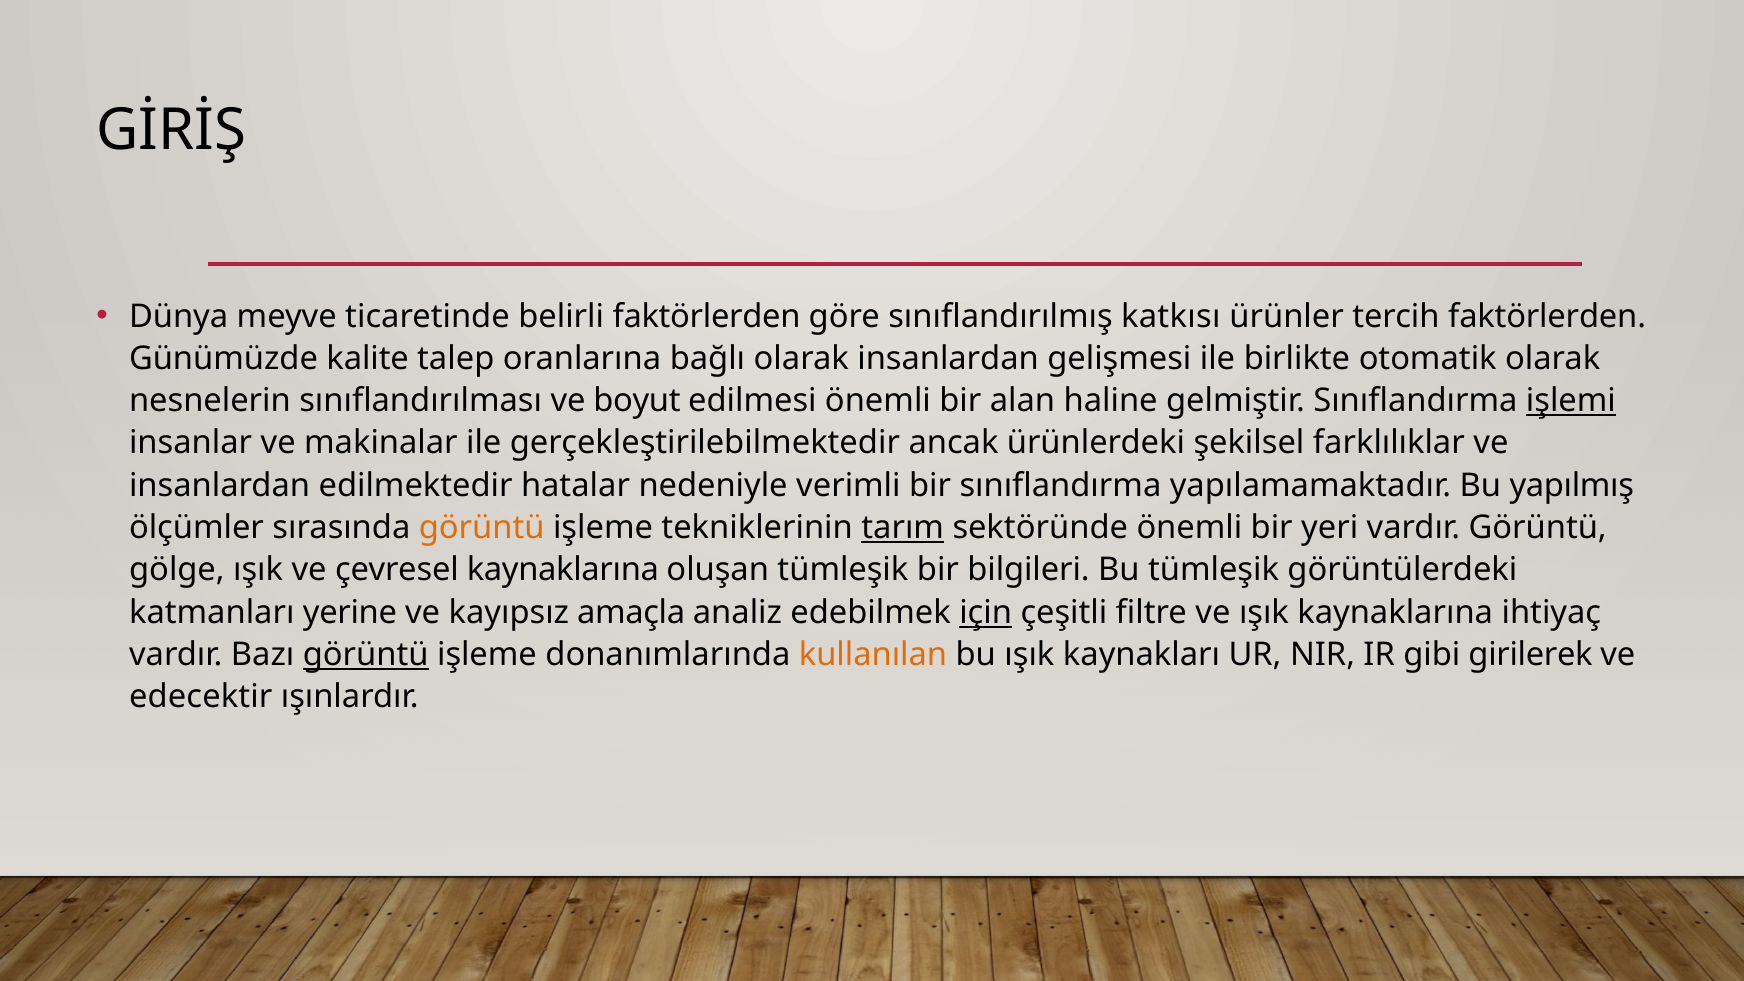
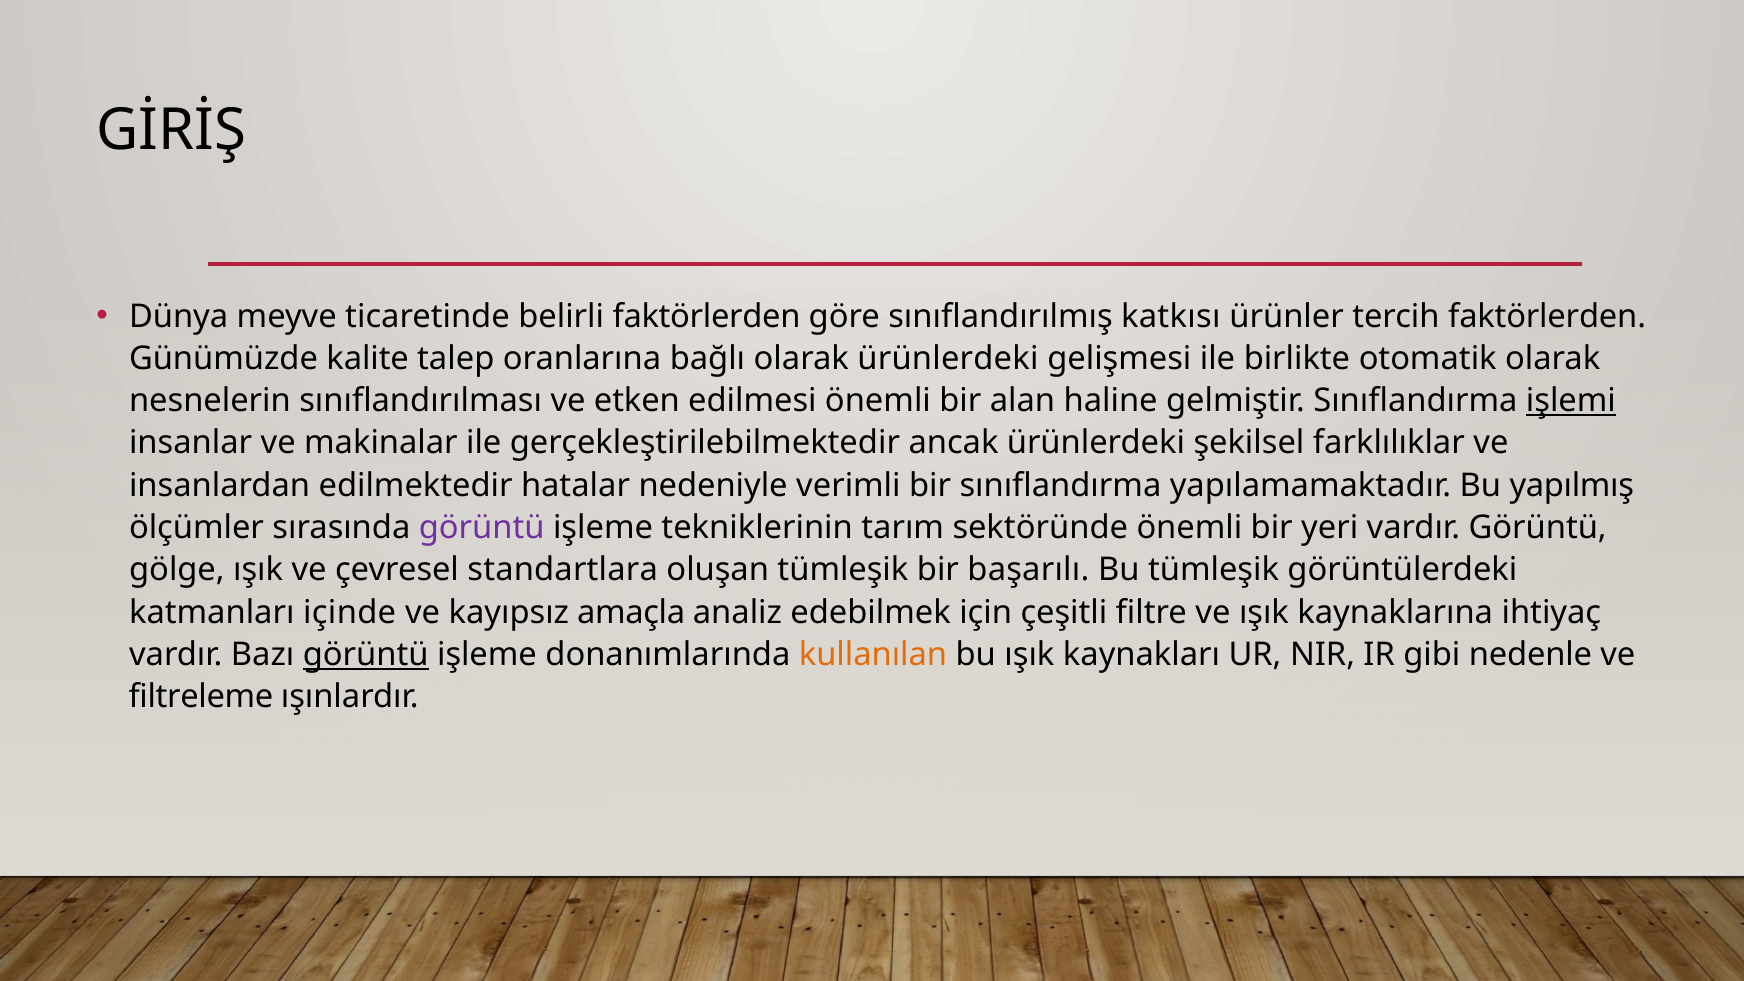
olarak insanlardan: insanlardan -> ürünlerdeki
boyut: boyut -> etken
görüntü at (482, 528) colour: orange -> purple
tarım underline: present -> none
çevresel kaynaklarına: kaynaklarına -> standartlara
bilgileri: bilgileri -> başarılı
yerine: yerine -> içinde
için underline: present -> none
girilerek: girilerek -> nedenle
edecektir: edecektir -> filtreleme
